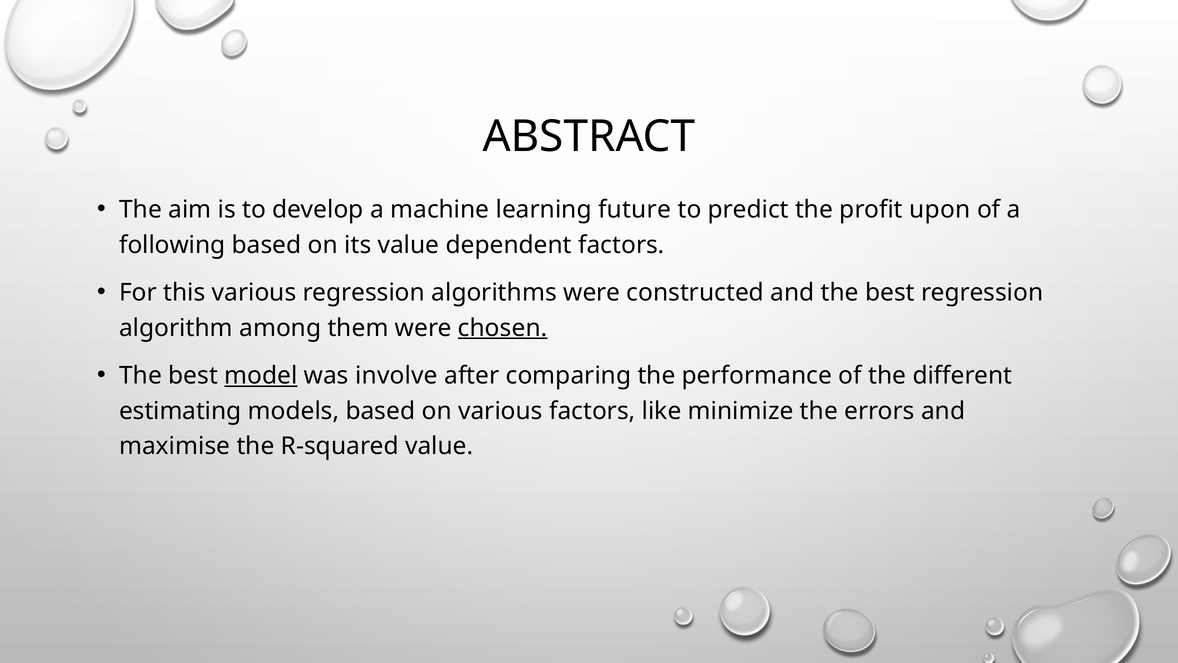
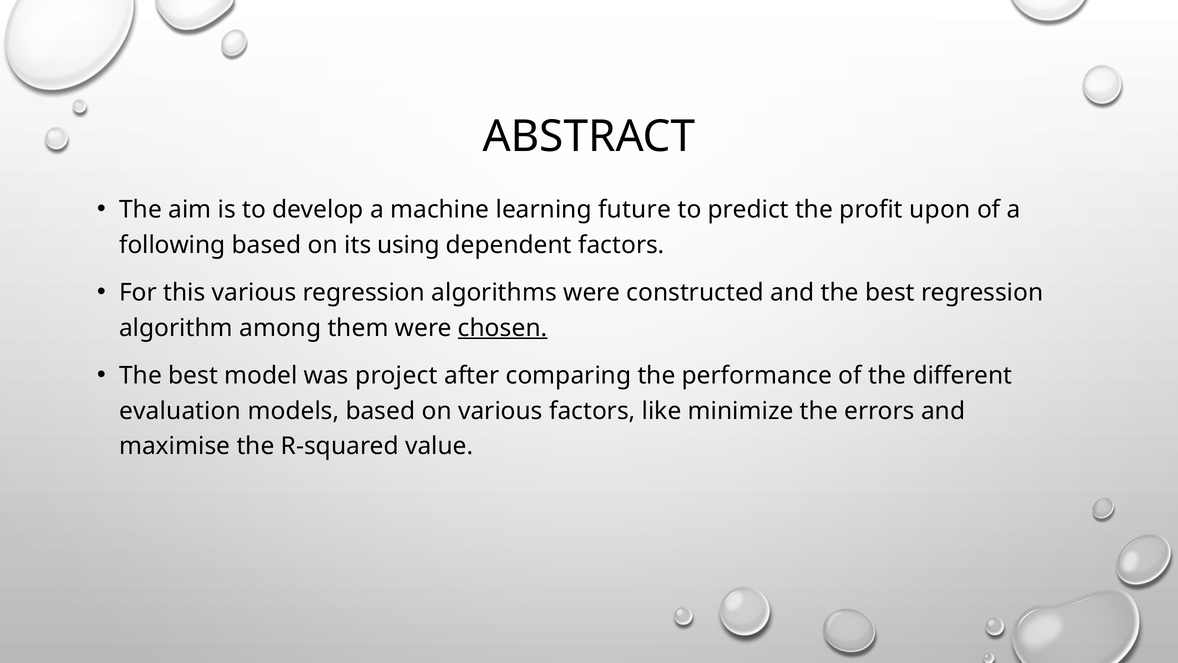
its value: value -> using
model underline: present -> none
involve: involve -> project
estimating: estimating -> evaluation
